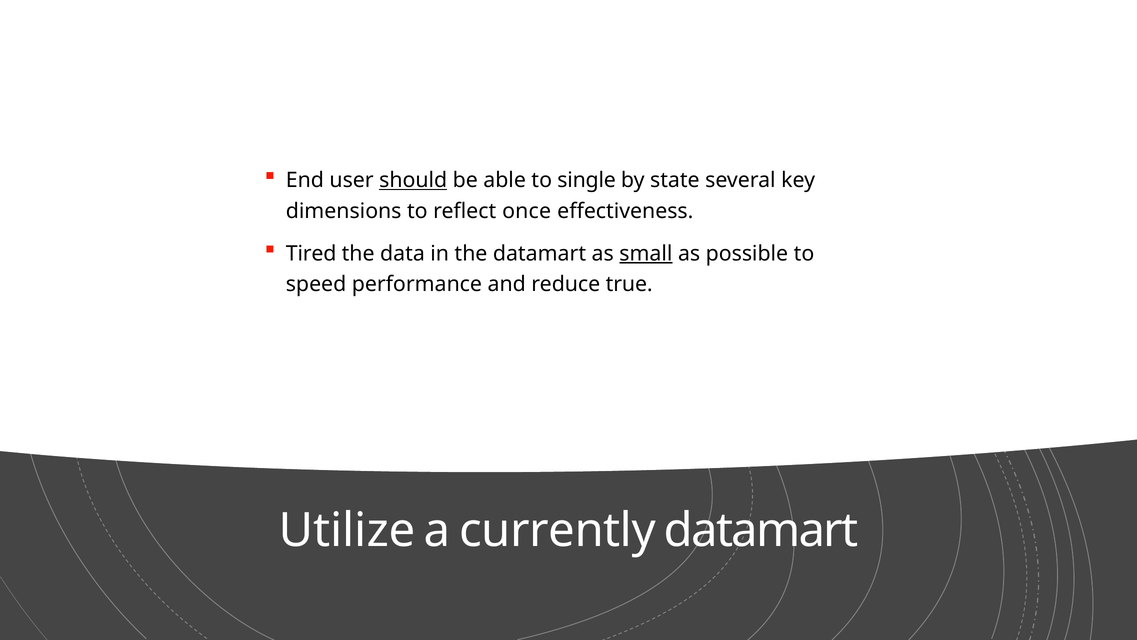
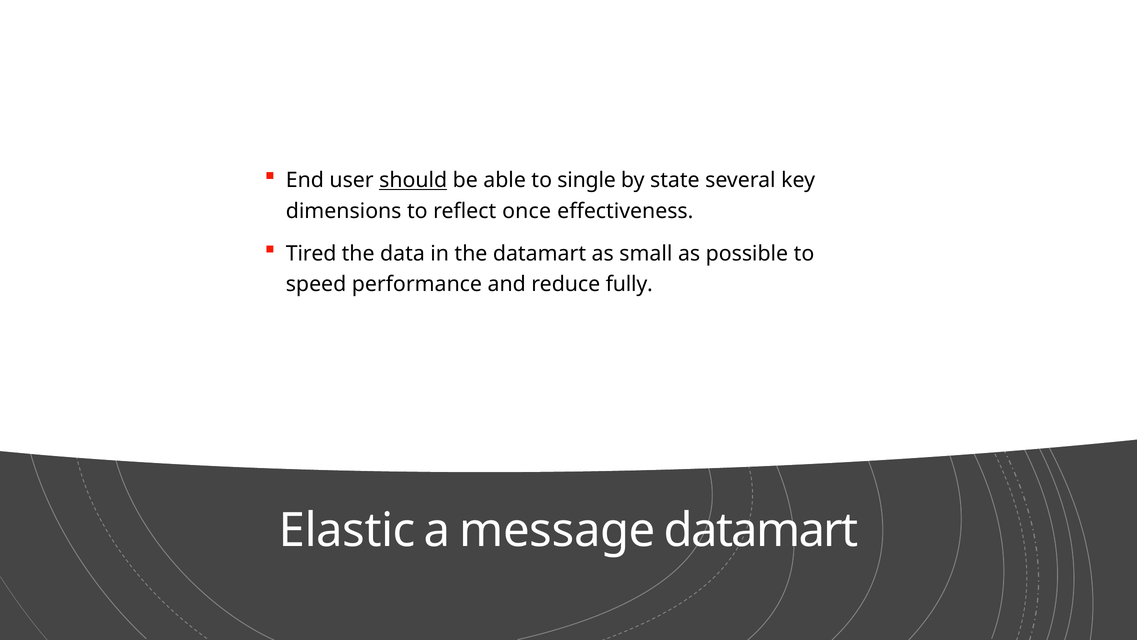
small underline: present -> none
true: true -> fully
Utilize: Utilize -> Elastic
currently: currently -> message
